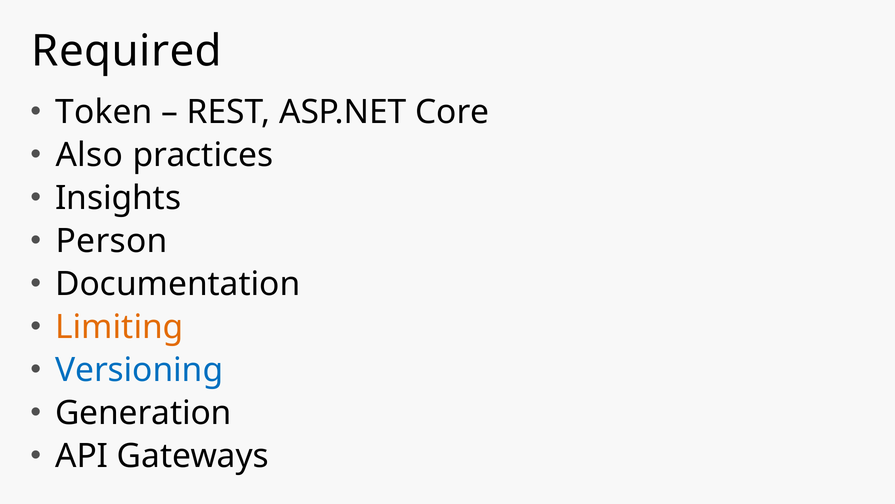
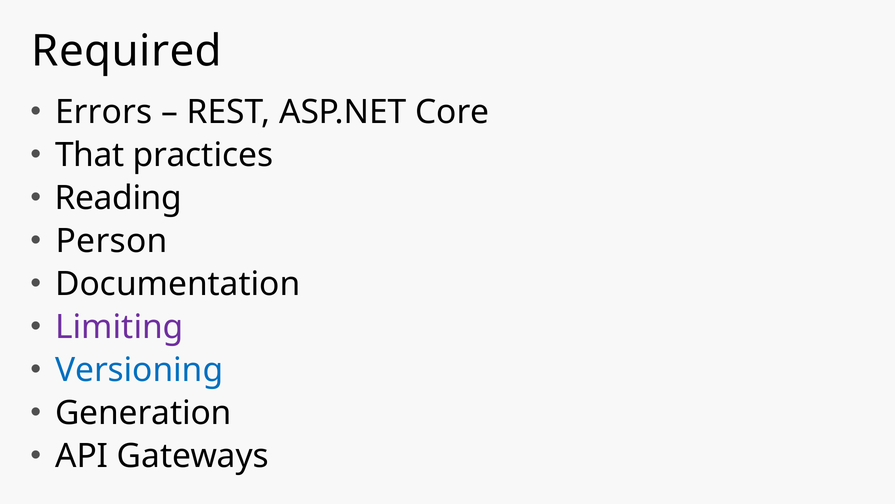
Token: Token -> Errors
Also: Also -> That
Insights: Insights -> Reading
Limiting colour: orange -> purple
